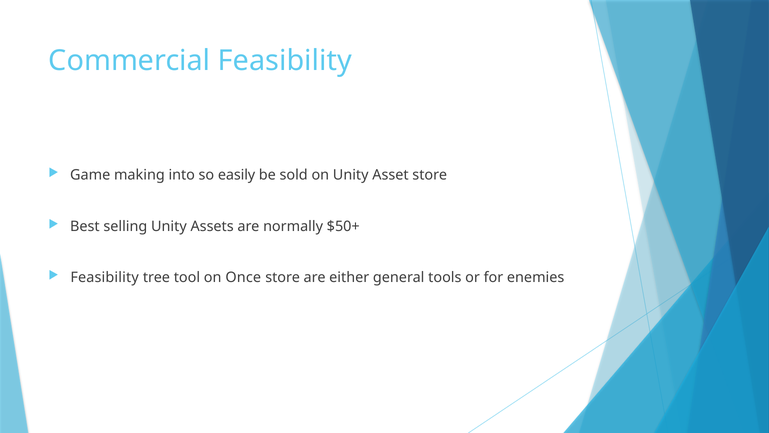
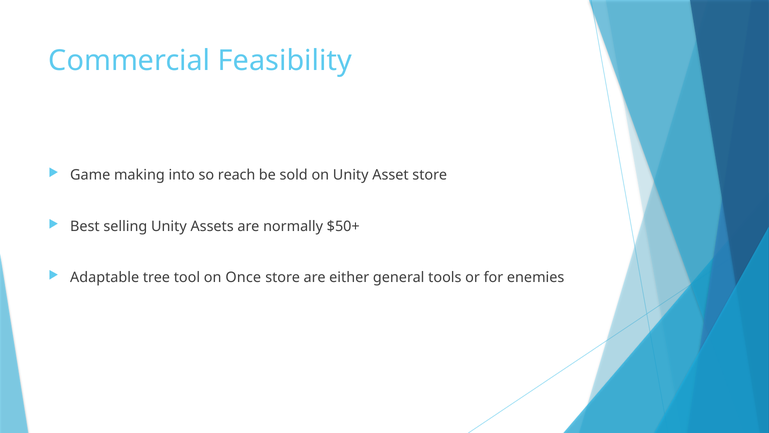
easily: easily -> reach
Feasibility at (105, 277): Feasibility -> Adaptable
